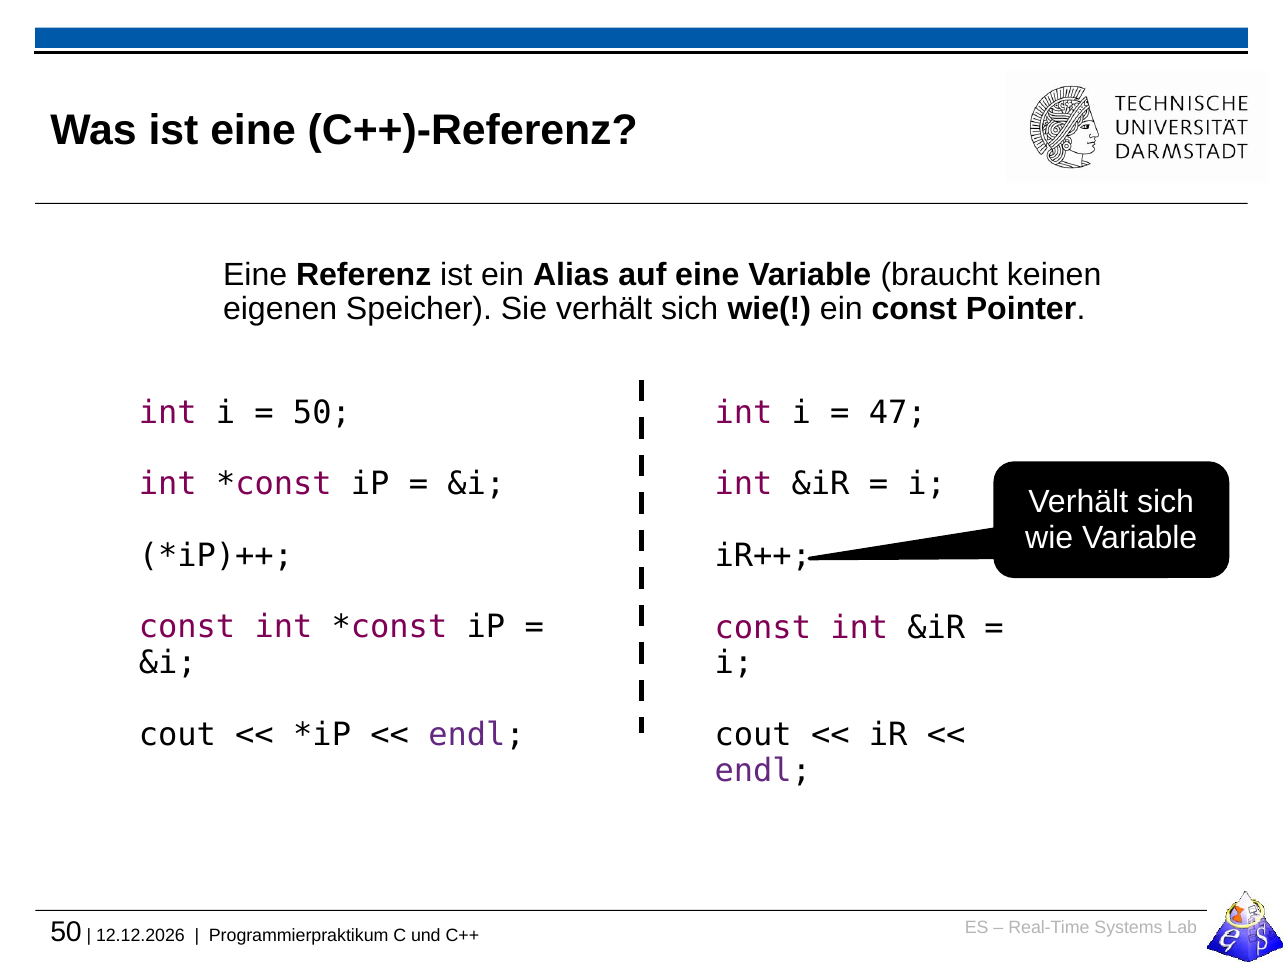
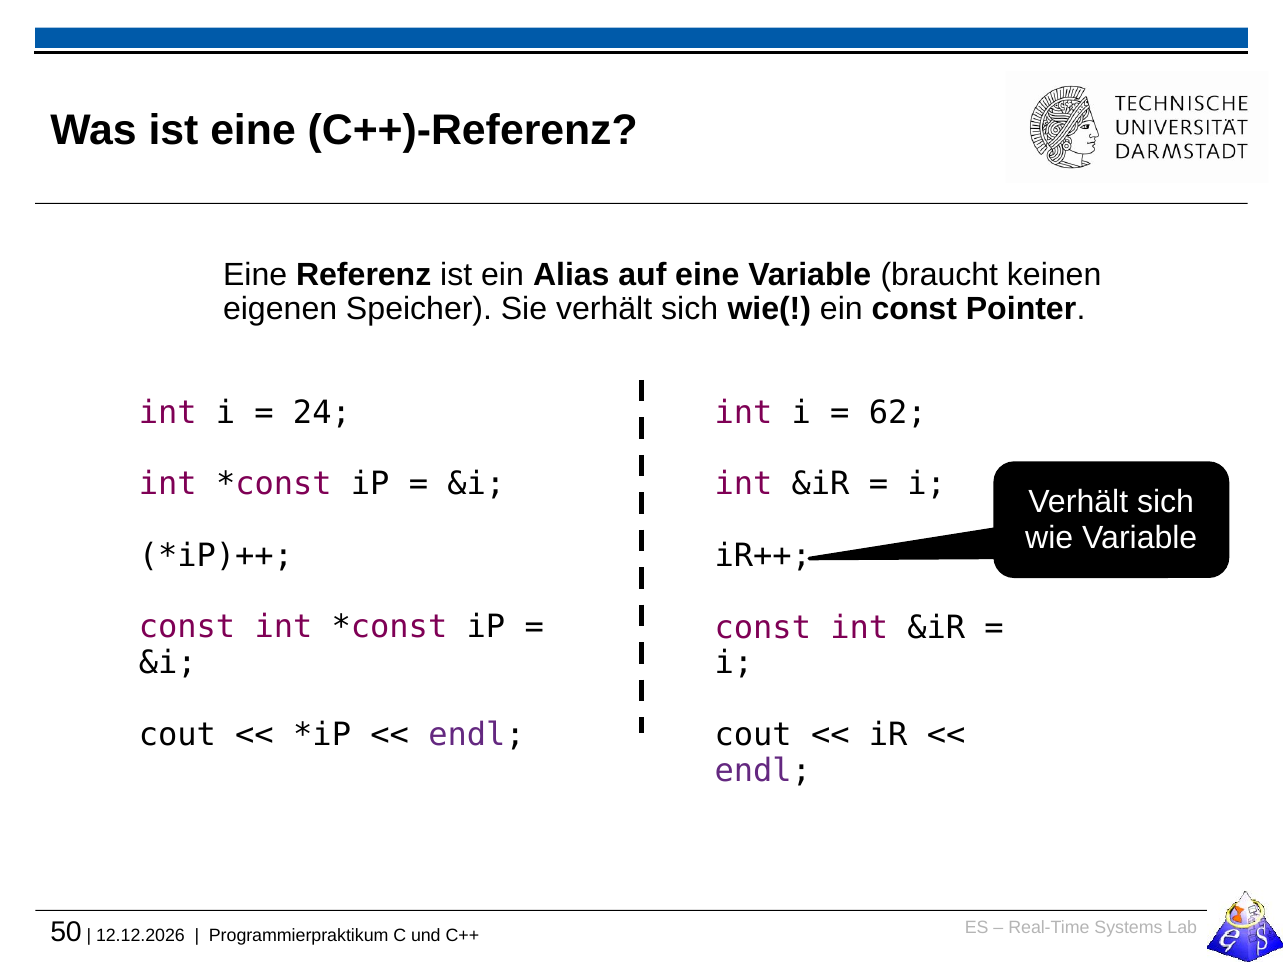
50 at (322, 413): 50 -> 24
47: 47 -> 62
